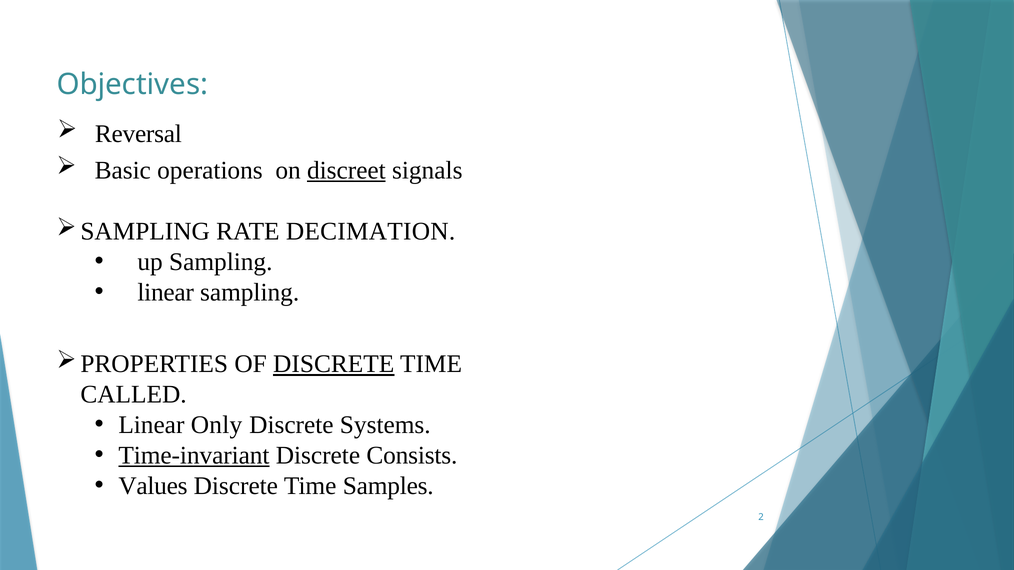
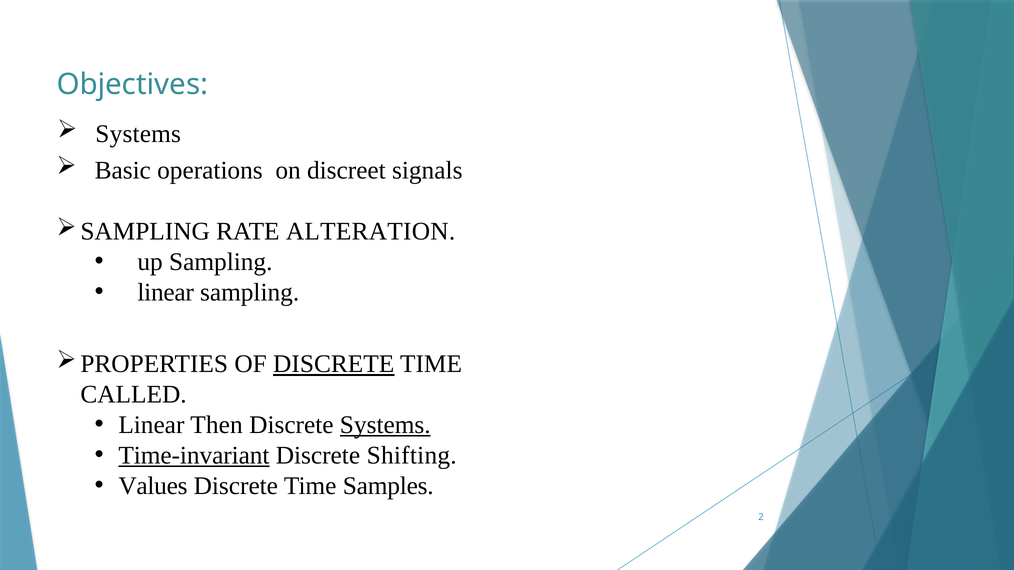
Reversal at (138, 134): Reversal -> Systems
discreet underline: present -> none
DECIMATION: DECIMATION -> ALTERATION
Only: Only -> Then
Systems at (385, 425) underline: none -> present
Consists: Consists -> Shifting
